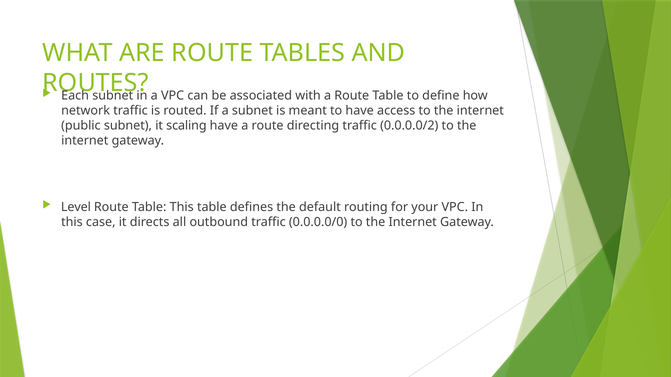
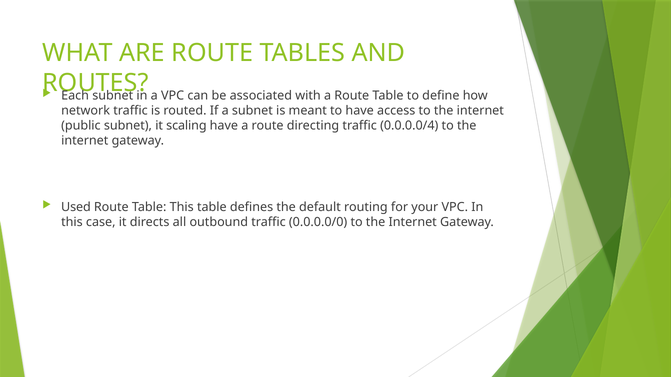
0.0.0.0/2: 0.0.0.0/2 -> 0.0.0.0/4
Level: Level -> Used
